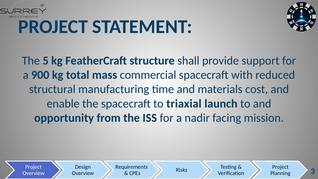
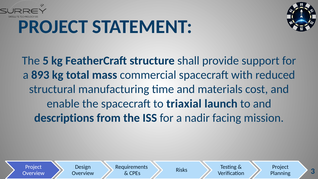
900: 900 -> 893
opportunity: opportunity -> descriptions
